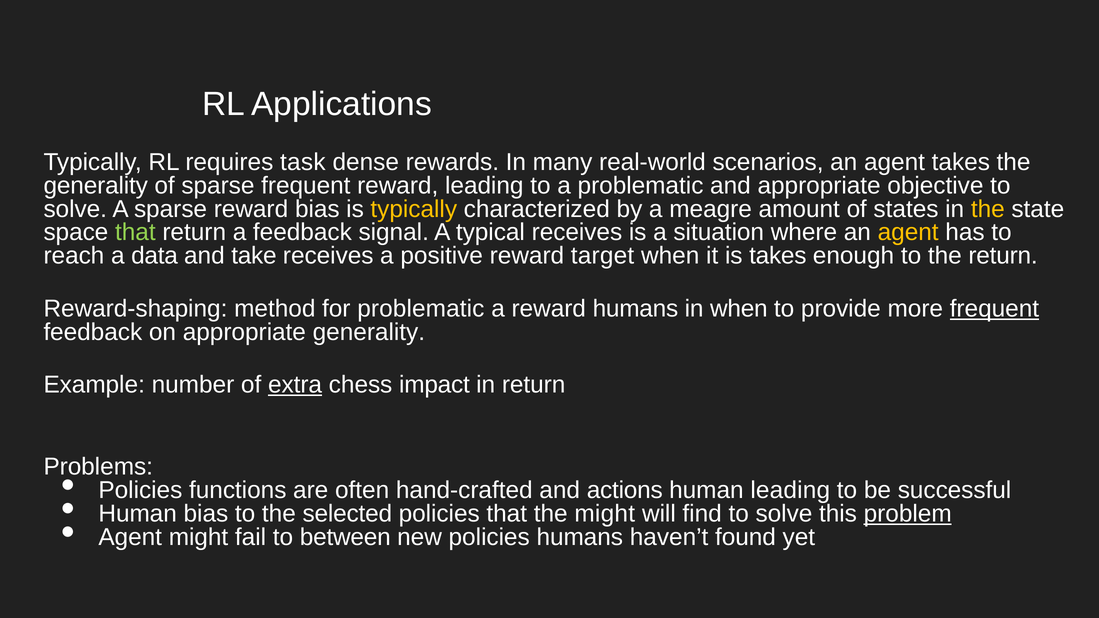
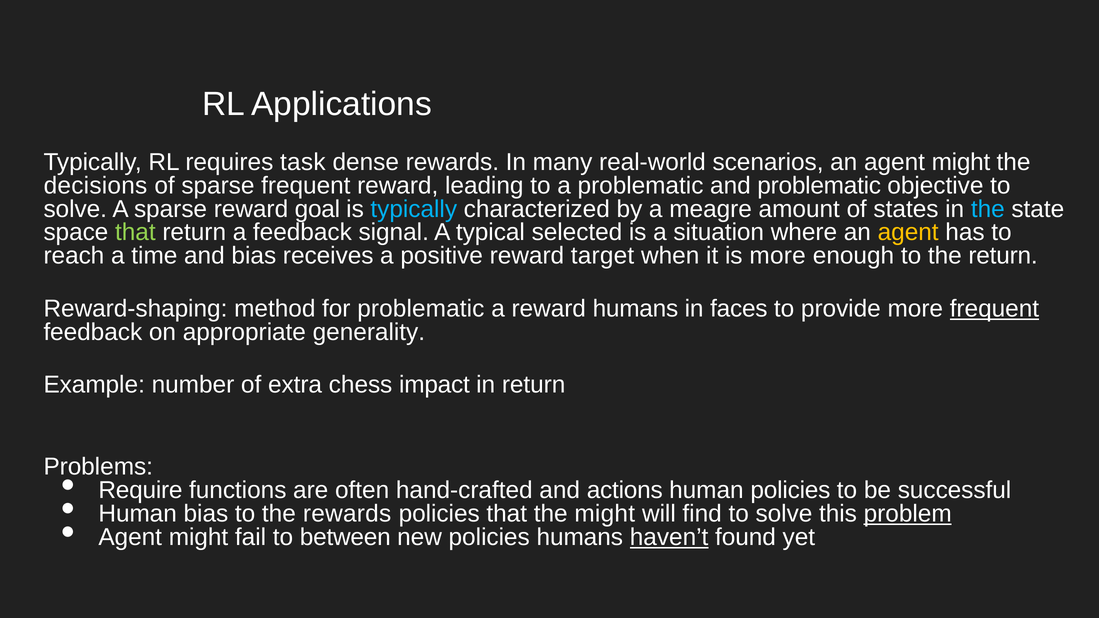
an agent takes: takes -> might
generality at (96, 186): generality -> decisions
and appropriate: appropriate -> problematic
reward bias: bias -> goal
typically at (414, 209) colour: yellow -> light blue
the at (988, 209) colour: yellow -> light blue
typical receives: receives -> selected
data: data -> time
and take: take -> bias
is takes: takes -> more
in when: when -> faces
extra underline: present -> none
Policies at (140, 490): Policies -> Require
human leading: leading -> policies
the selected: selected -> rewards
haven’t underline: none -> present
